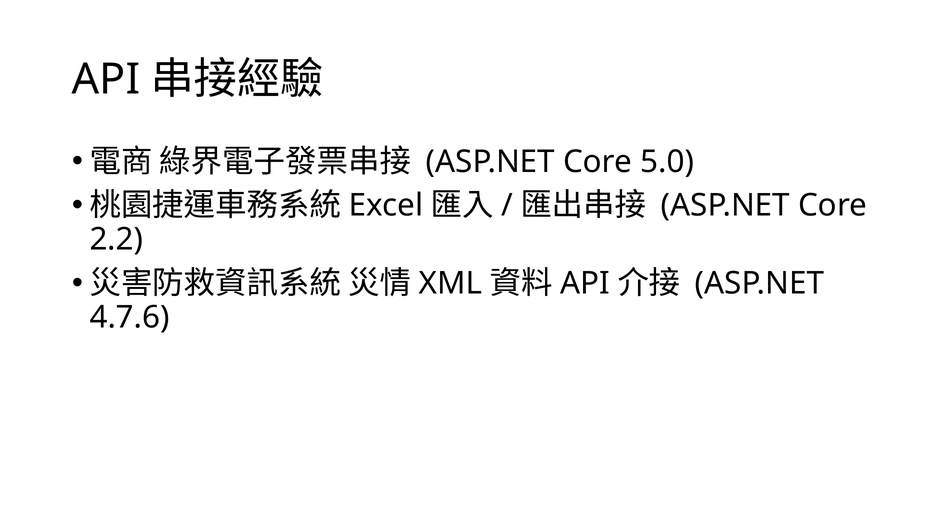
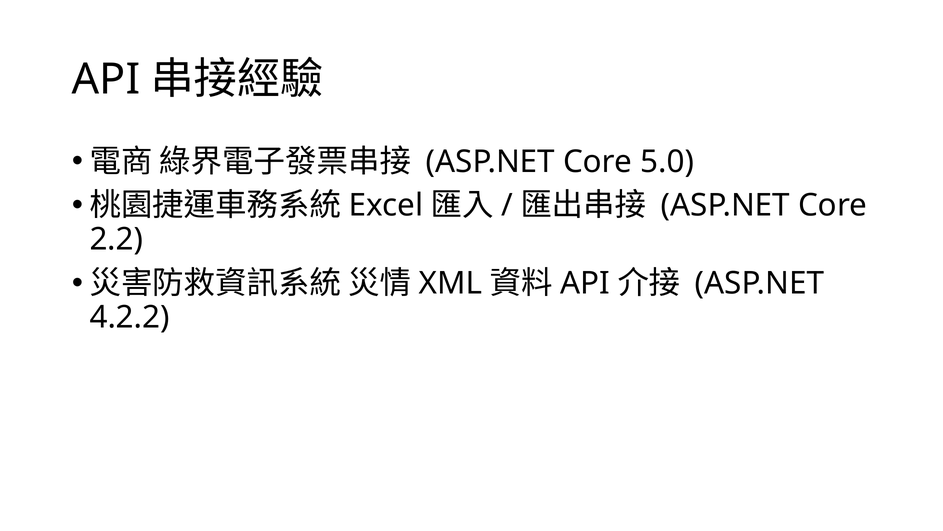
4.7.6: 4.7.6 -> 4.2.2
